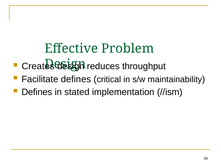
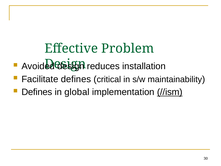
Creates: Creates -> Avoided
throughput: throughput -> installation
stated: stated -> global
//ism underline: none -> present
